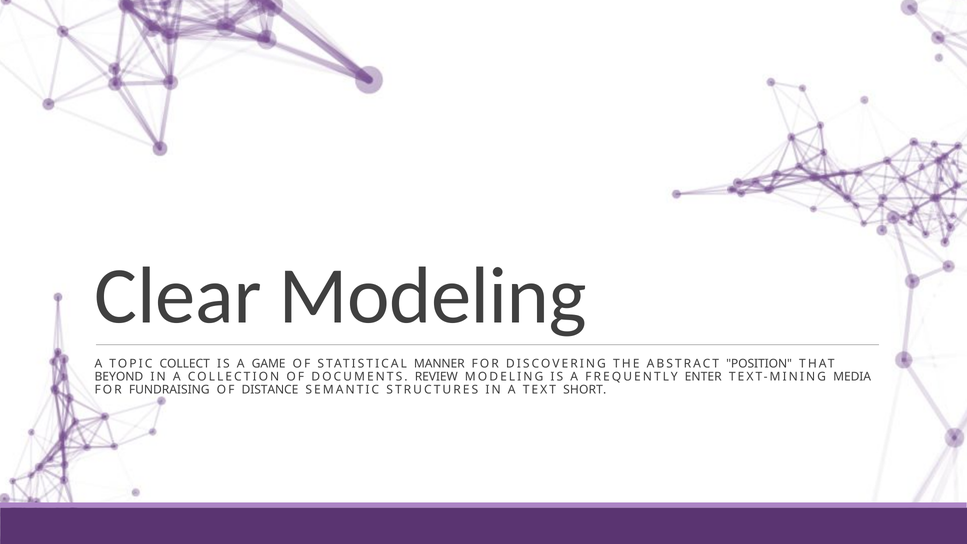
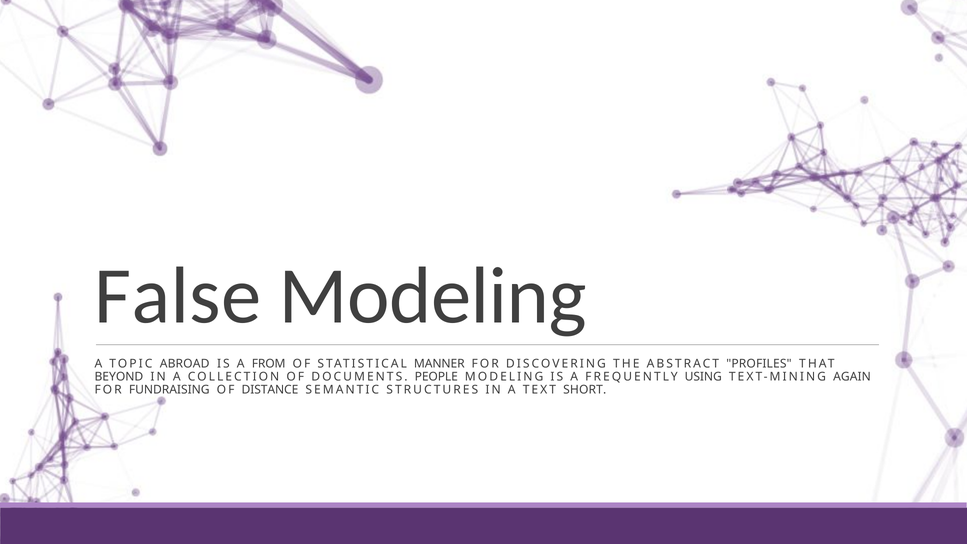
Clear: Clear -> False
COLLECT: COLLECT -> ABROAD
GAME: GAME -> FROM
POSITION: POSITION -> PROFILES
REVIEW: REVIEW -> PEOPLE
ENTER: ENTER -> USING
MEDIA: MEDIA -> AGAIN
